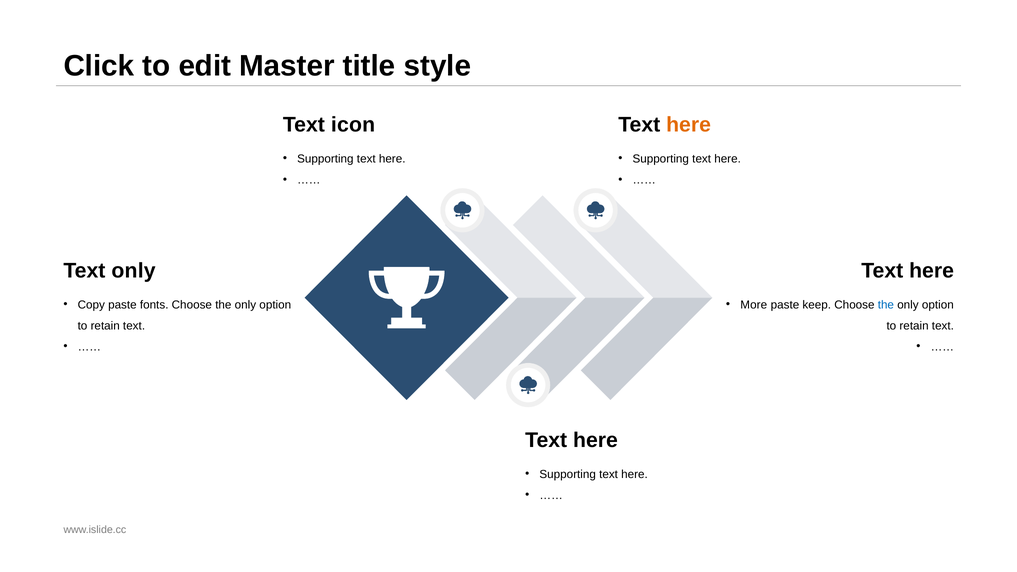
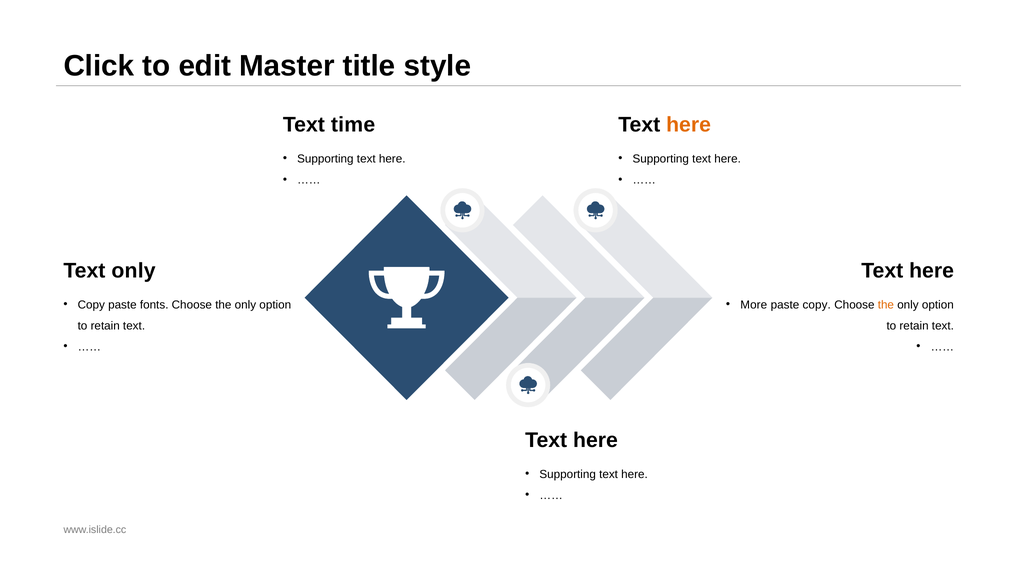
icon: icon -> time
paste keep: keep -> copy
the at (886, 305) colour: blue -> orange
